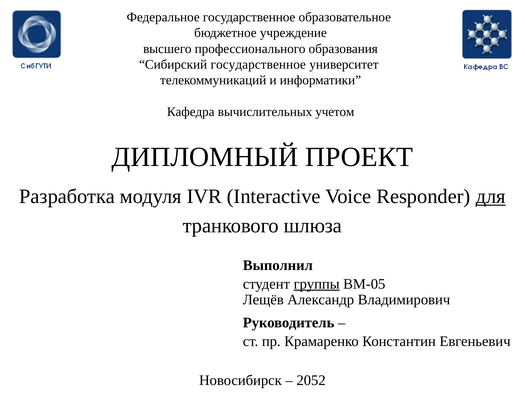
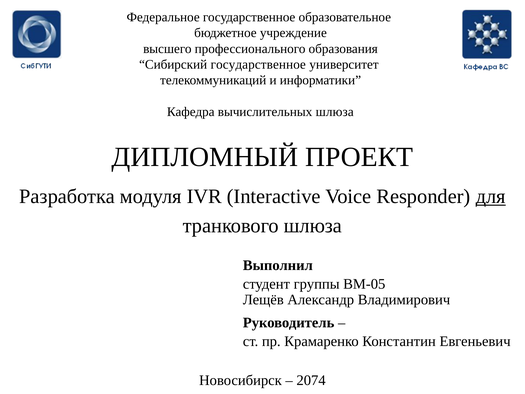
вычислительных учетом: учетом -> шлюза
группы underline: present -> none
2052: 2052 -> 2074
